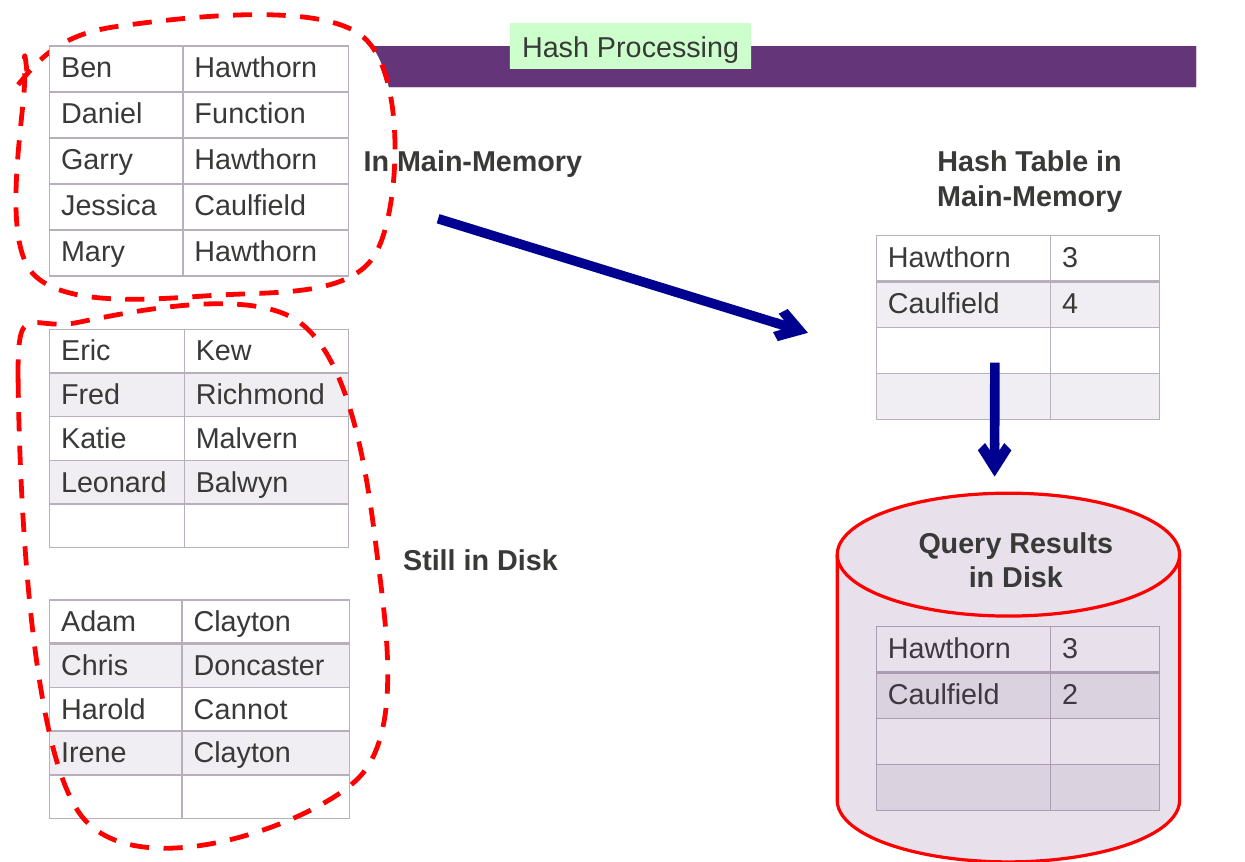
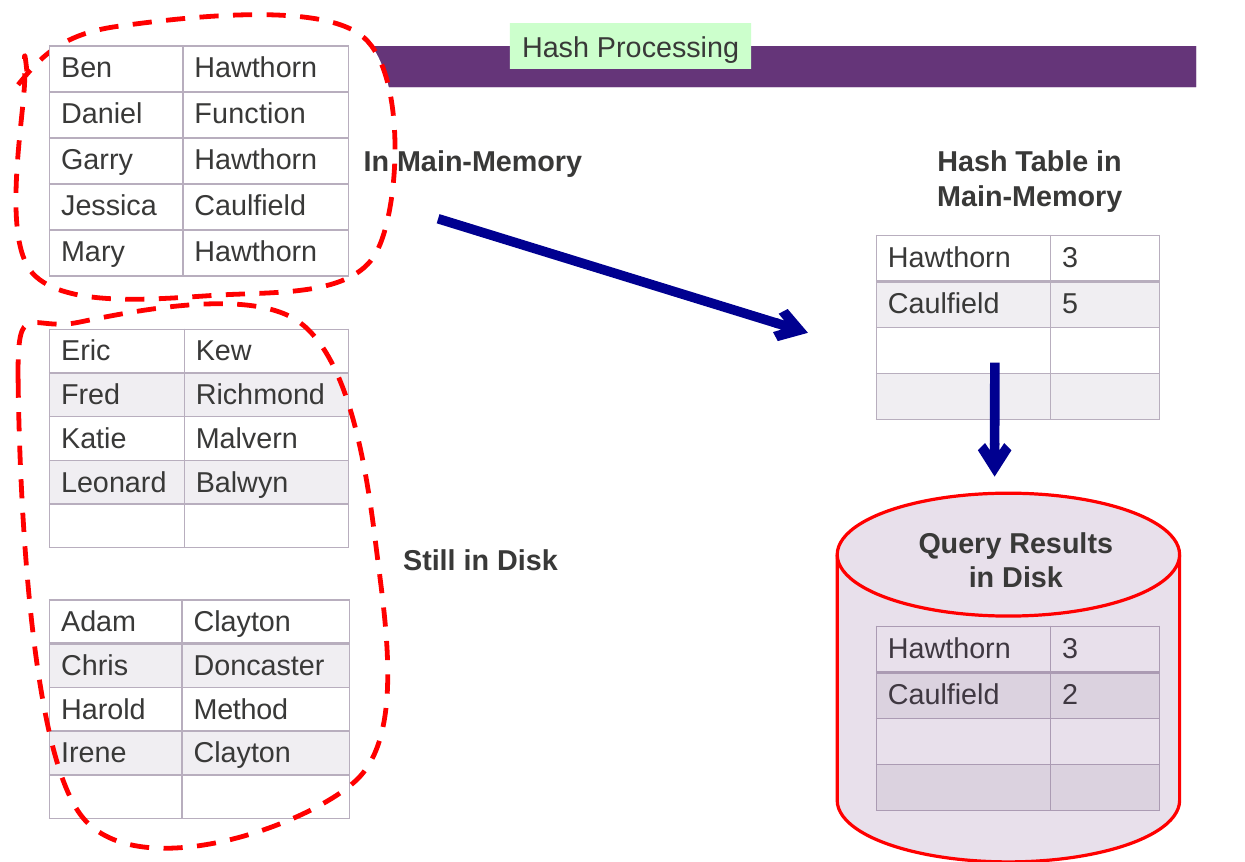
4: 4 -> 5
Cannot: Cannot -> Method
